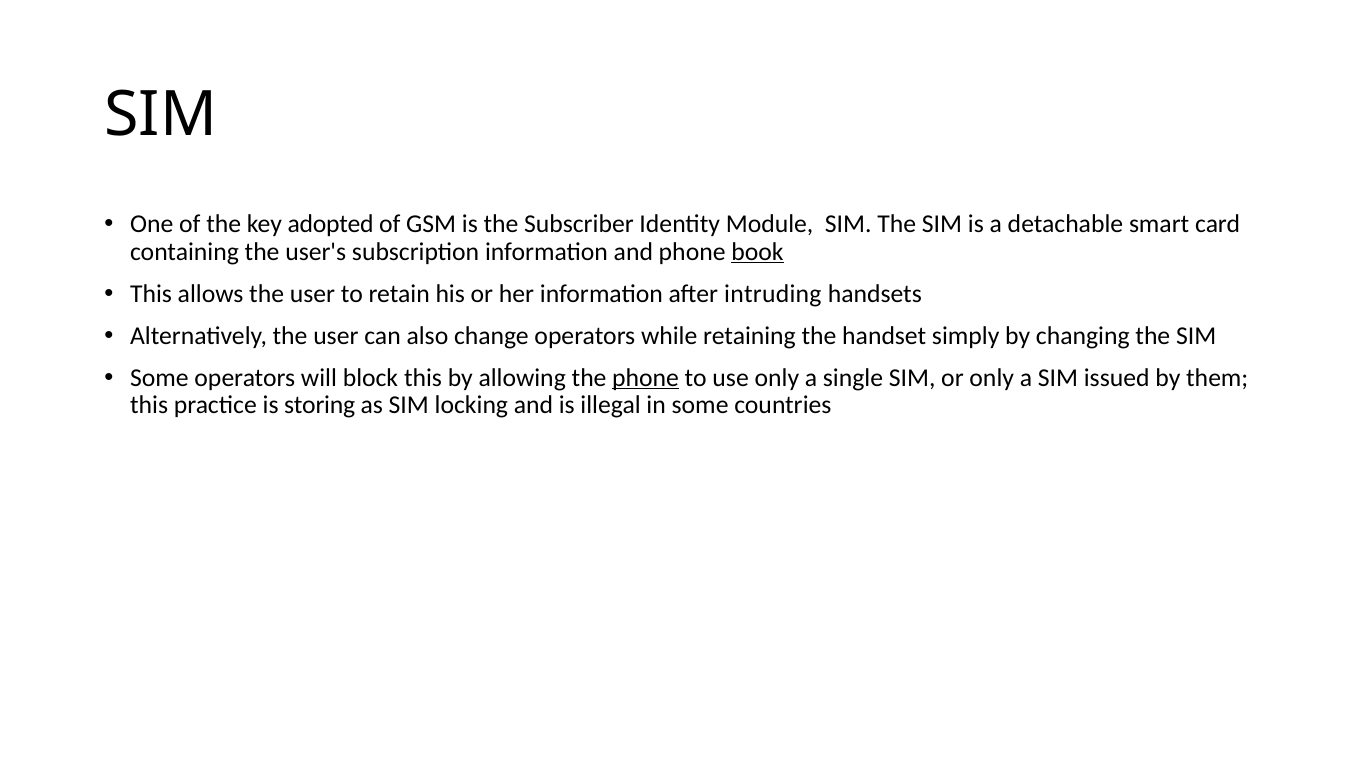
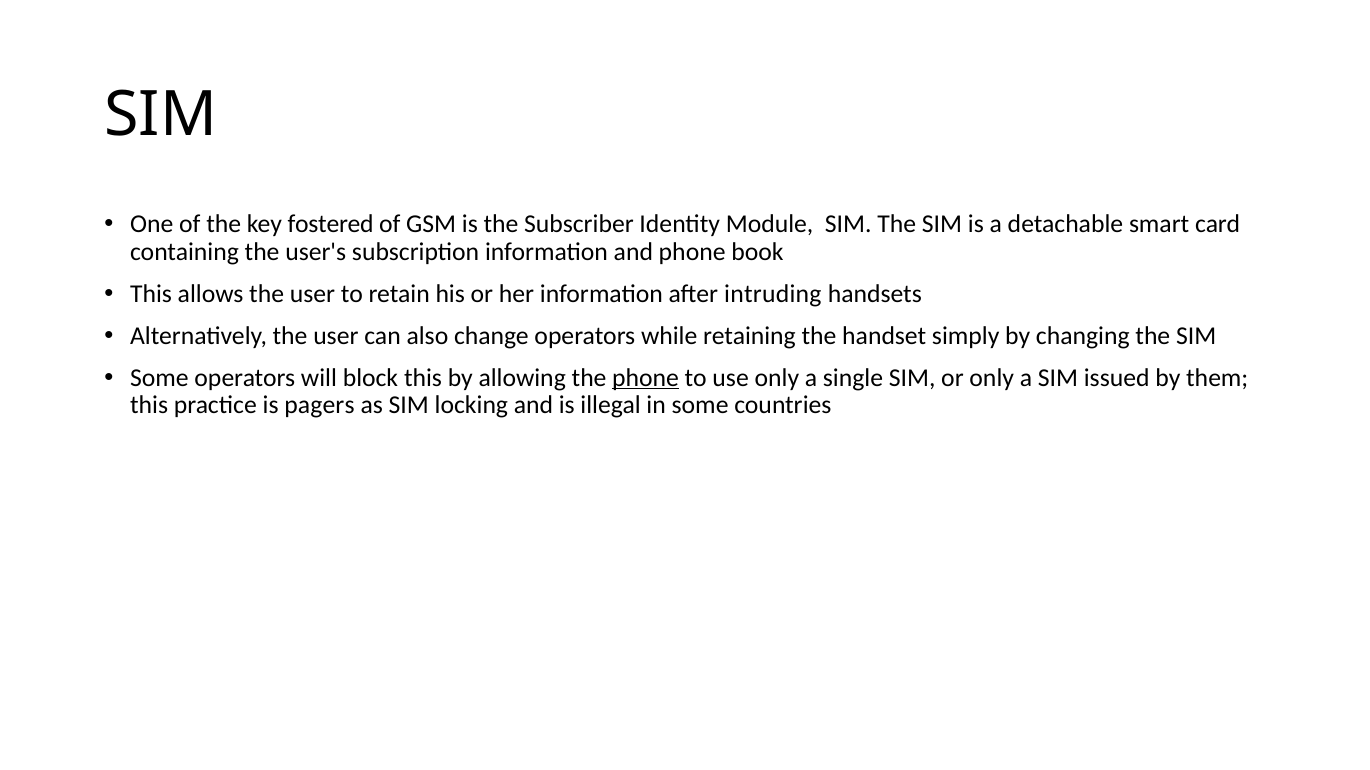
adopted: adopted -> fostered
book underline: present -> none
storing: storing -> pagers
